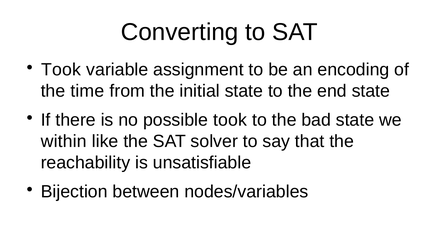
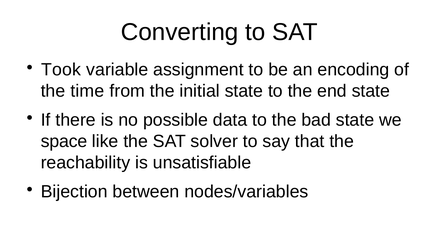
possible took: took -> data
within: within -> space
